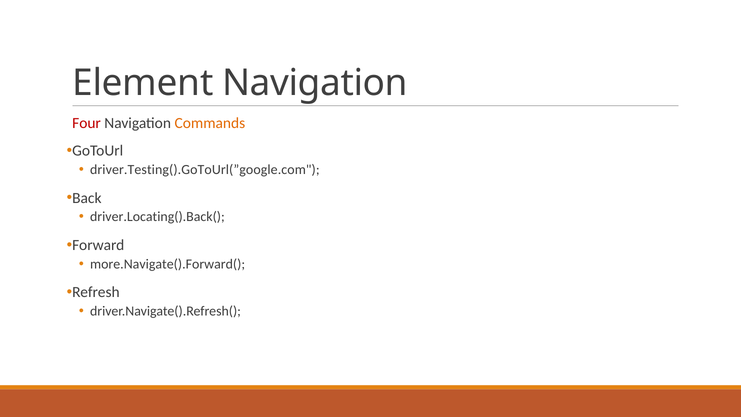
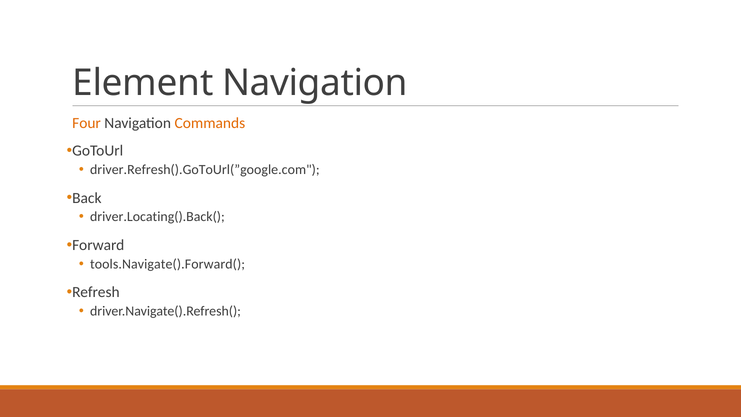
Four colour: red -> orange
driver.Testing().GoToUrl(”google.com: driver.Testing().GoToUrl(”google.com -> driver.Refresh().GoToUrl(”google.com
more.Navigate().Forward(: more.Navigate().Forward( -> tools.Navigate().Forward(
